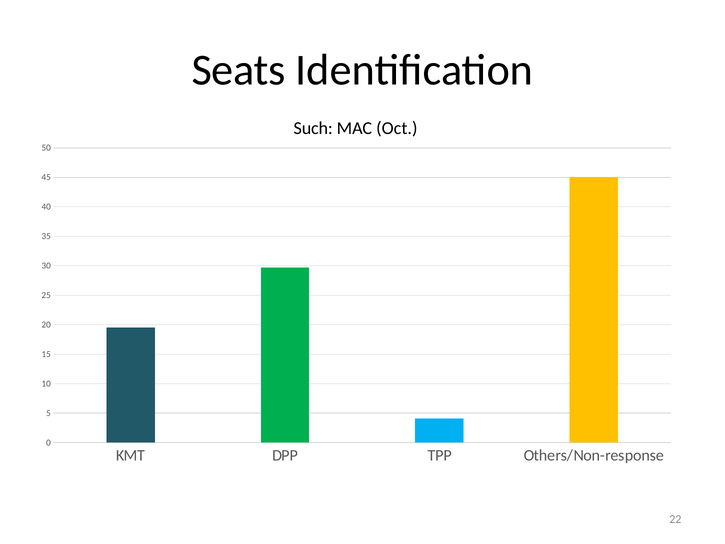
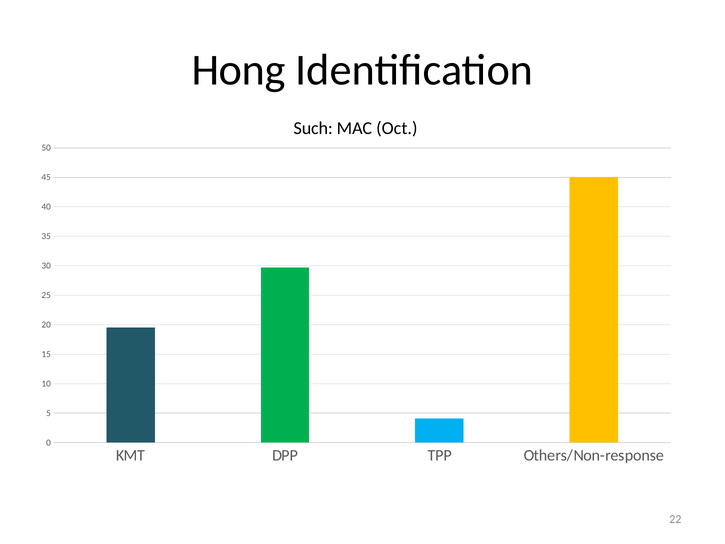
Seats: Seats -> Hong
